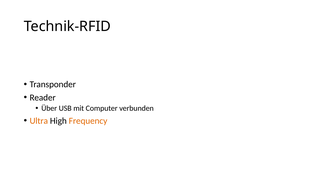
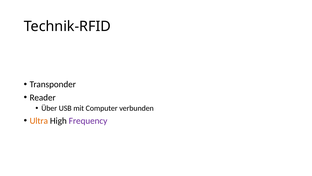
Frequency colour: orange -> purple
